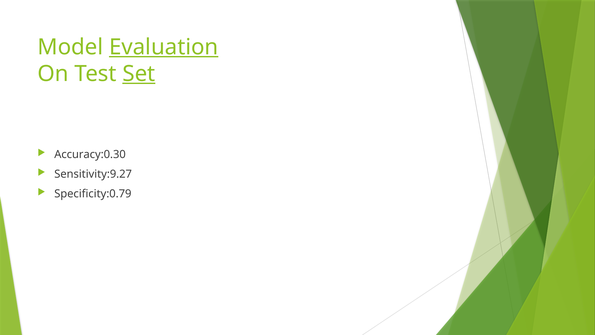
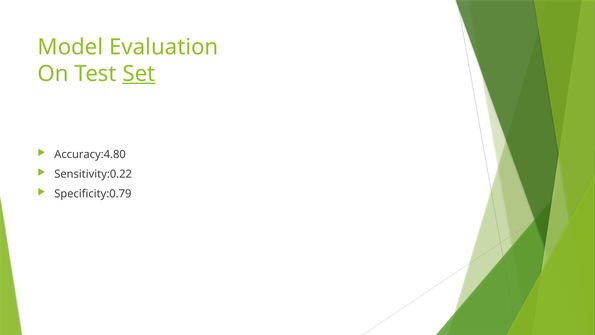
Evaluation underline: present -> none
Accuracy:0.30: Accuracy:0.30 -> Accuracy:4.80
Sensitivity:9.27: Sensitivity:9.27 -> Sensitivity:0.22
